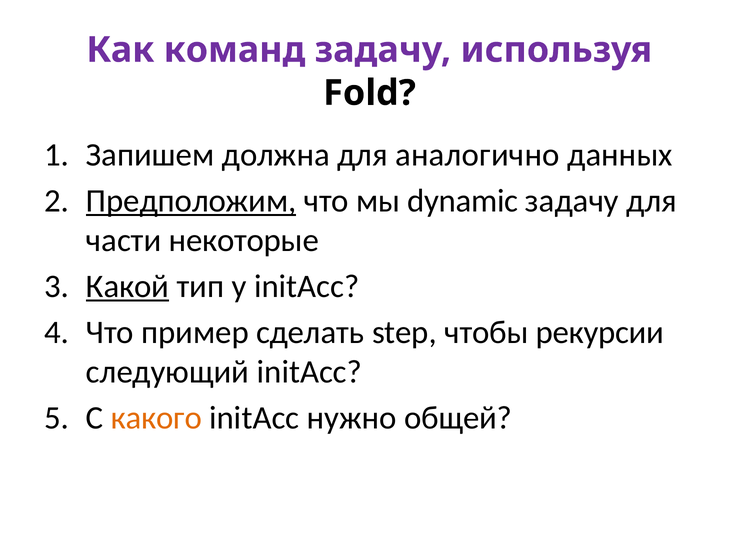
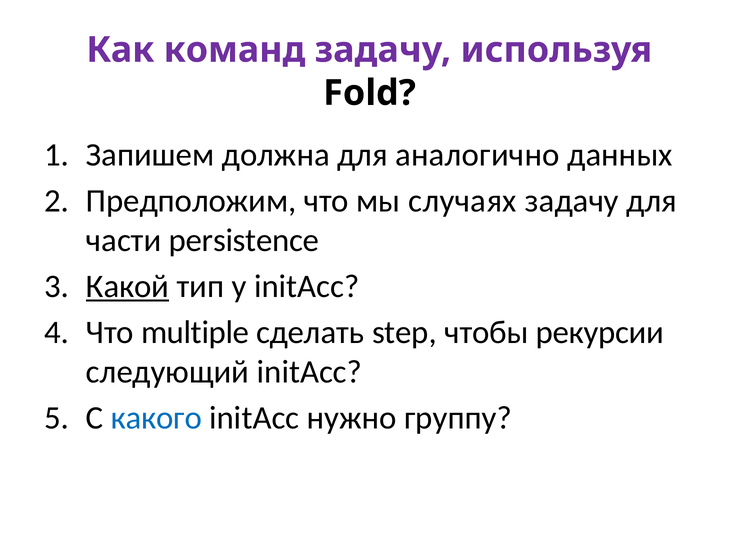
Предположим underline: present -> none
dynamic: dynamic -> случаях
некоторые: некоторые -> persistence
пример: пример -> multiple
какого colour: orange -> blue
общей: общей -> группу
